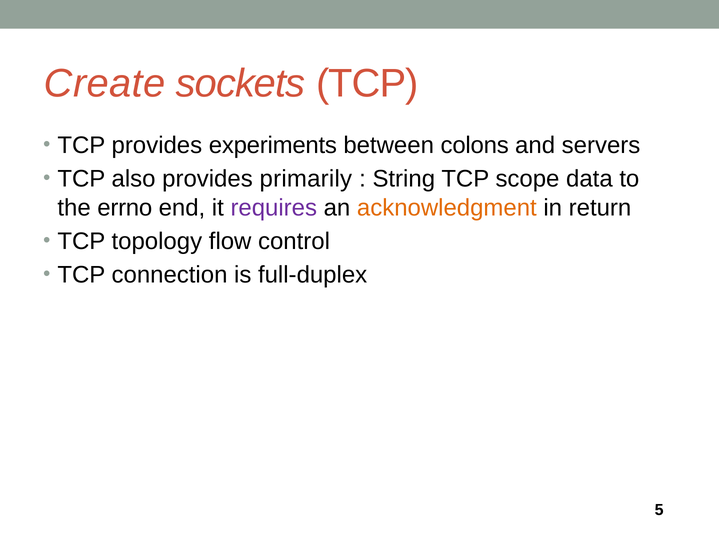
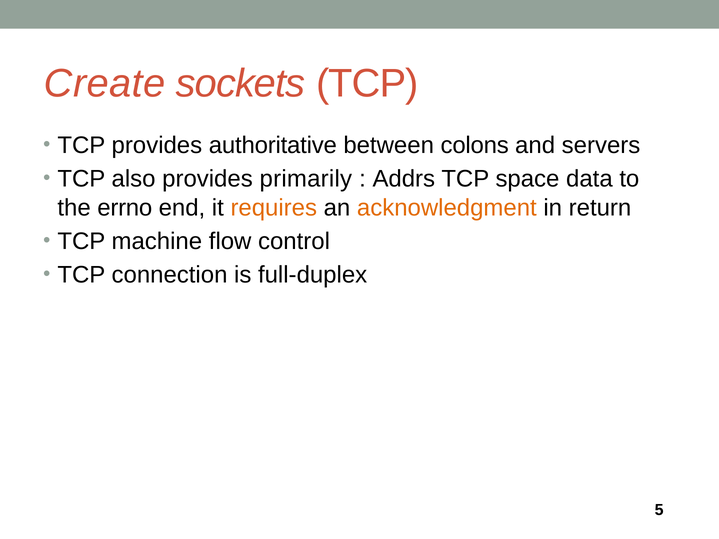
experiments: experiments -> authoritative
String: String -> Addrs
scope: scope -> space
requires colour: purple -> orange
topology: topology -> machine
